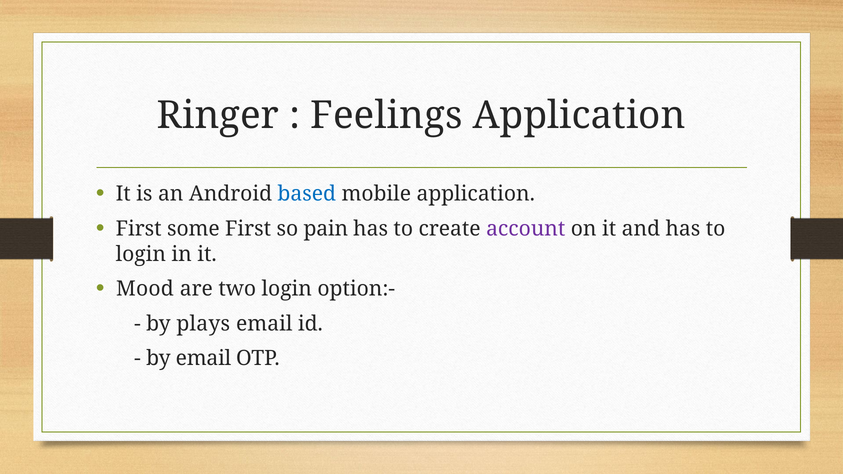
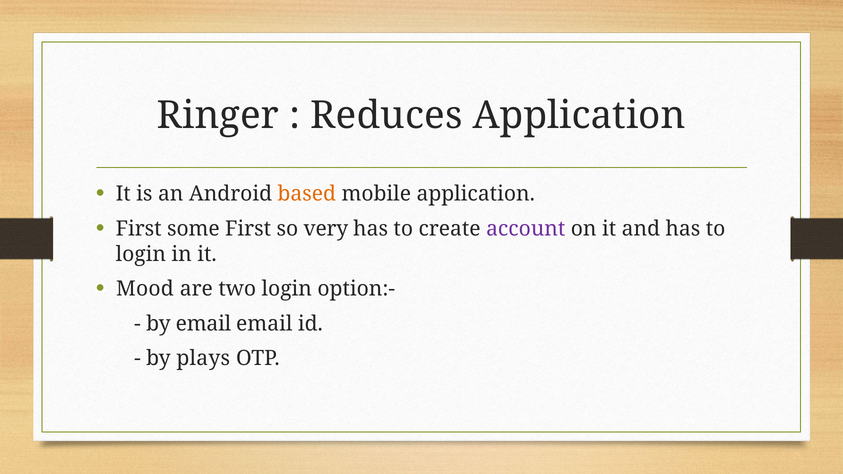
Feelings: Feelings -> Reduces
based colour: blue -> orange
pain: pain -> very
by plays: plays -> email
by email: email -> plays
